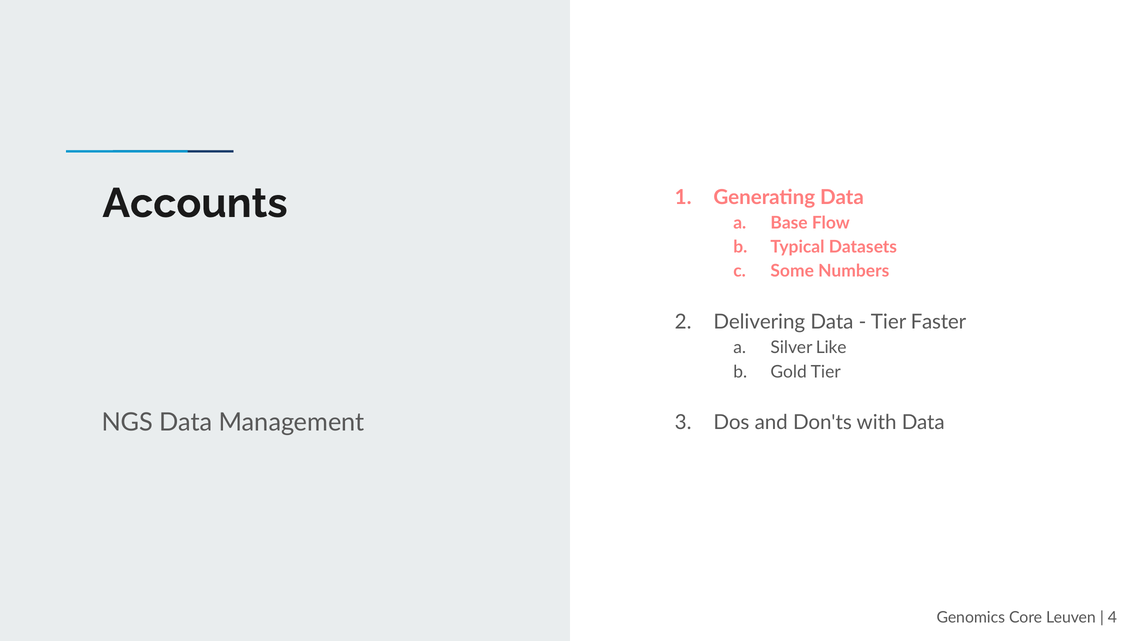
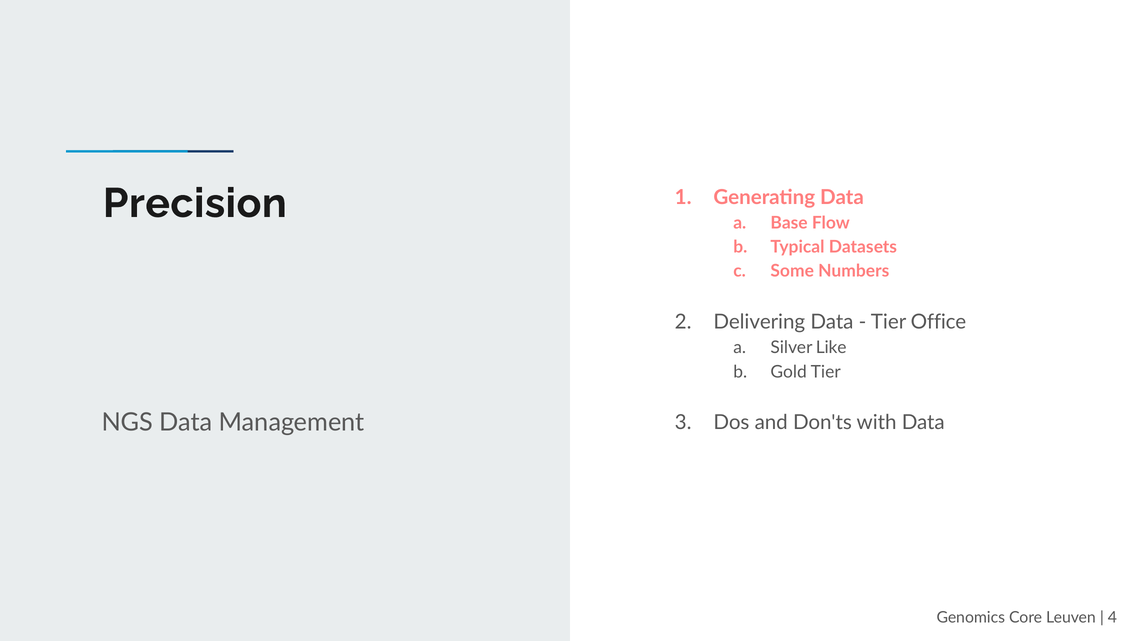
Accounts: Accounts -> Precision
Faster: Faster -> Office
